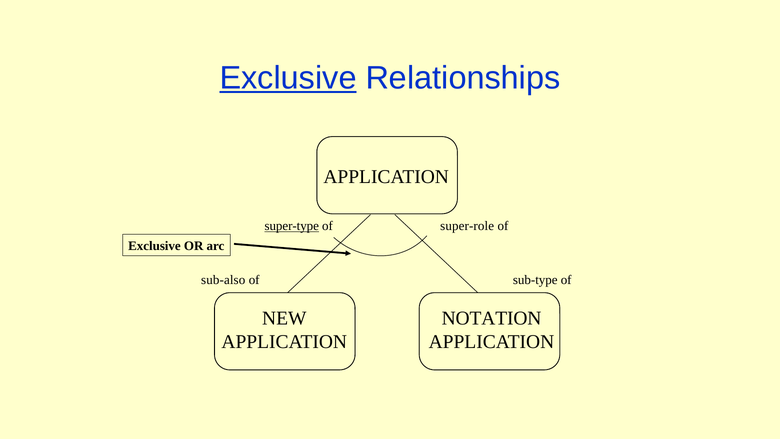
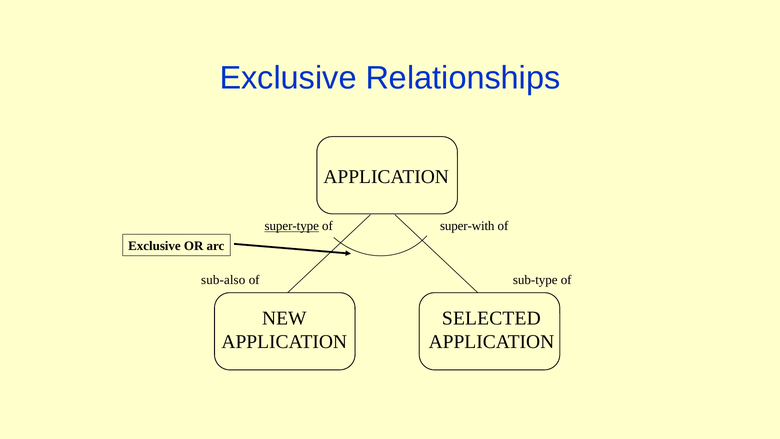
Exclusive at (288, 78) underline: present -> none
super-role: super-role -> super-with
NOTATION: NOTATION -> SELECTED
